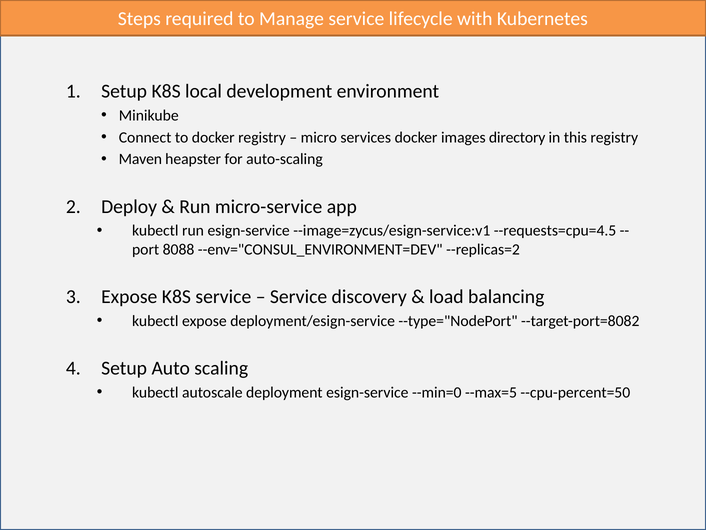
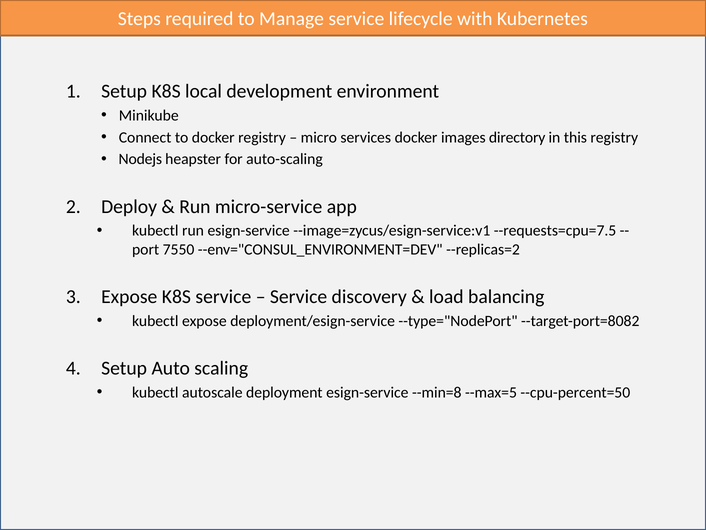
Maven: Maven -> Nodejs
--requests=cpu=4.5: --requests=cpu=4.5 -> --requests=cpu=7.5
8088: 8088 -> 7550
--min=0: --min=0 -> --min=8
